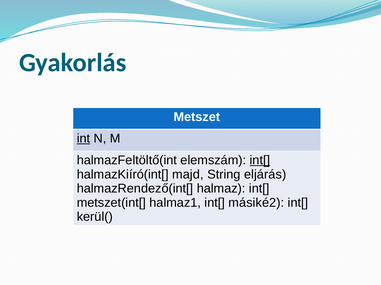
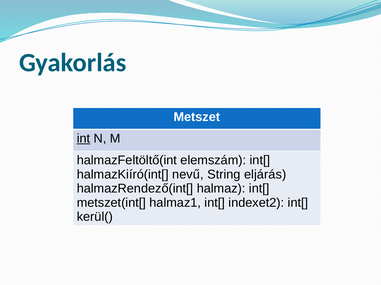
int[ at (260, 161) underline: present -> none
majd: majd -> nevű
másiké2: másiké2 -> indexet2
